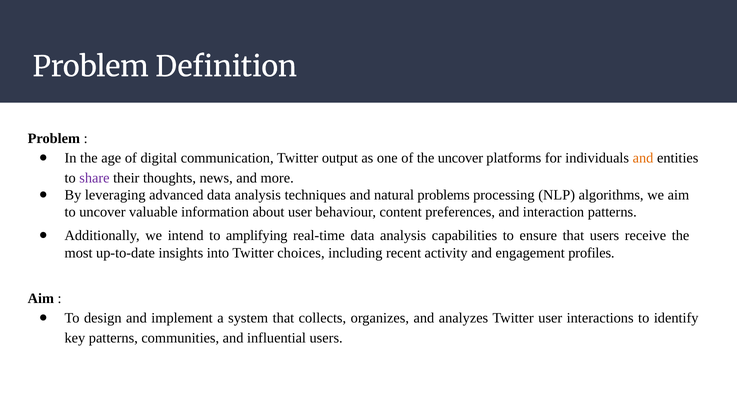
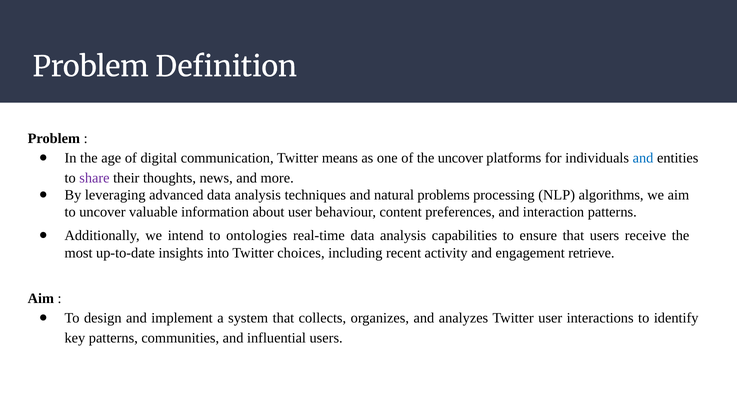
output: output -> means
and at (643, 158) colour: orange -> blue
amplifying: amplifying -> ontologies
profiles: profiles -> retrieve
